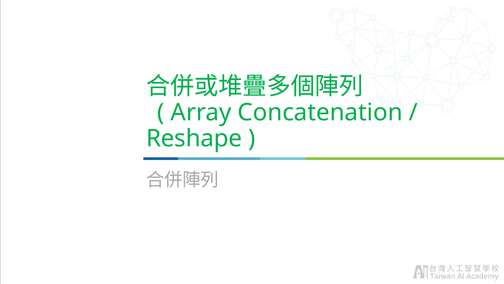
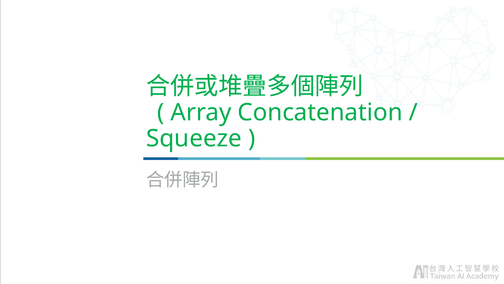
Reshape: Reshape -> Squeeze
